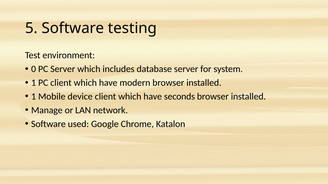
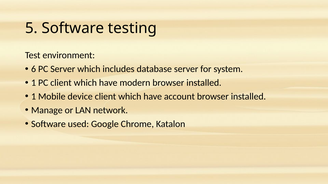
0: 0 -> 6
seconds: seconds -> account
